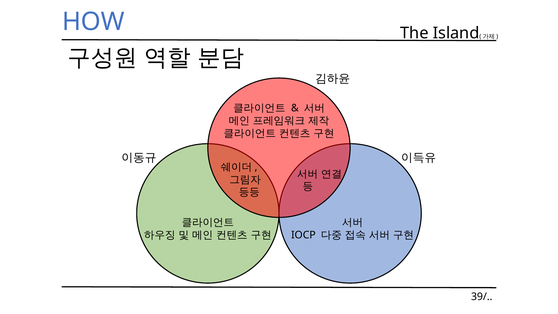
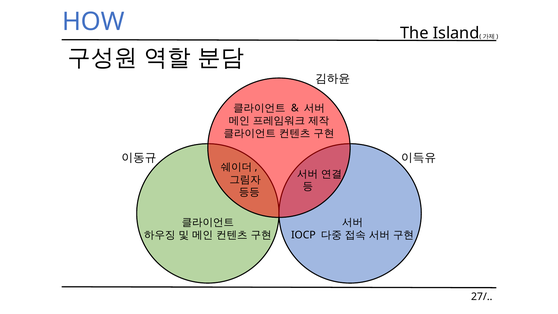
39/: 39/ -> 27/
